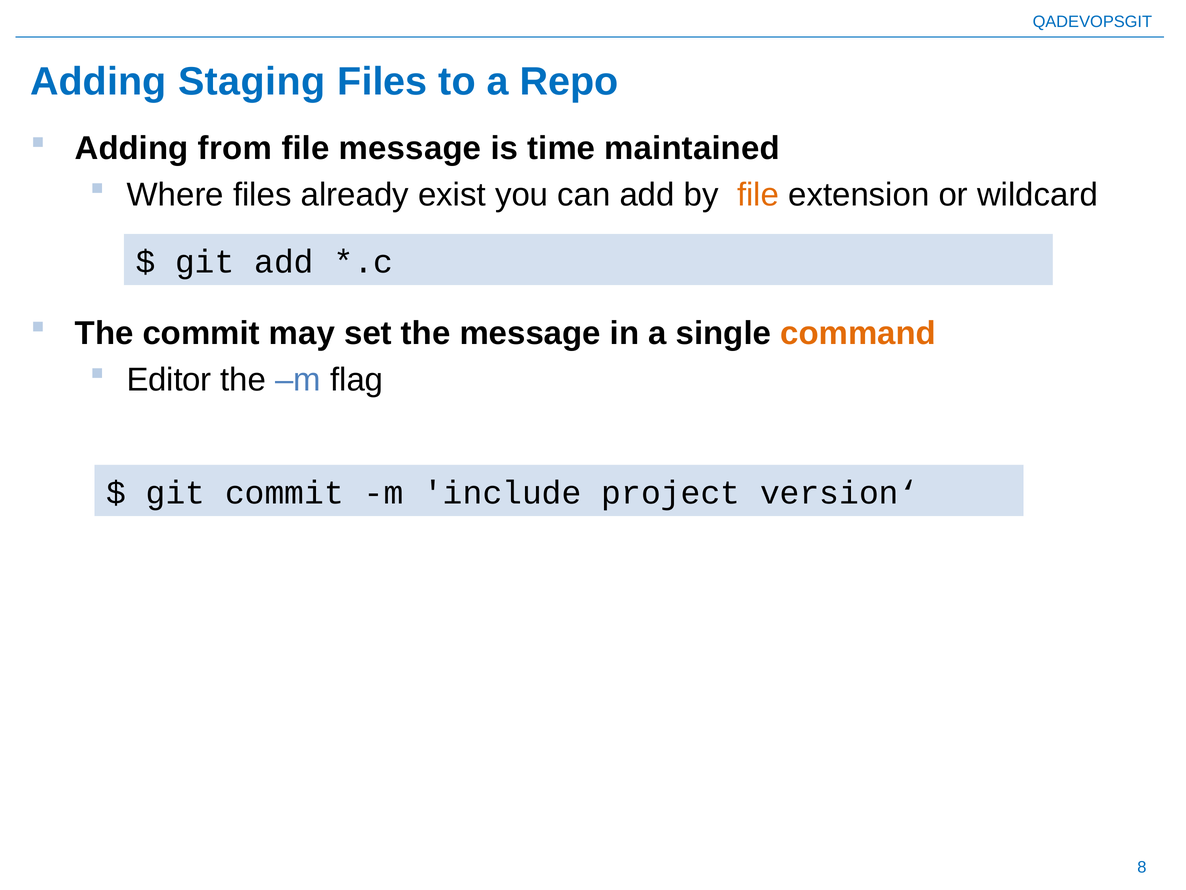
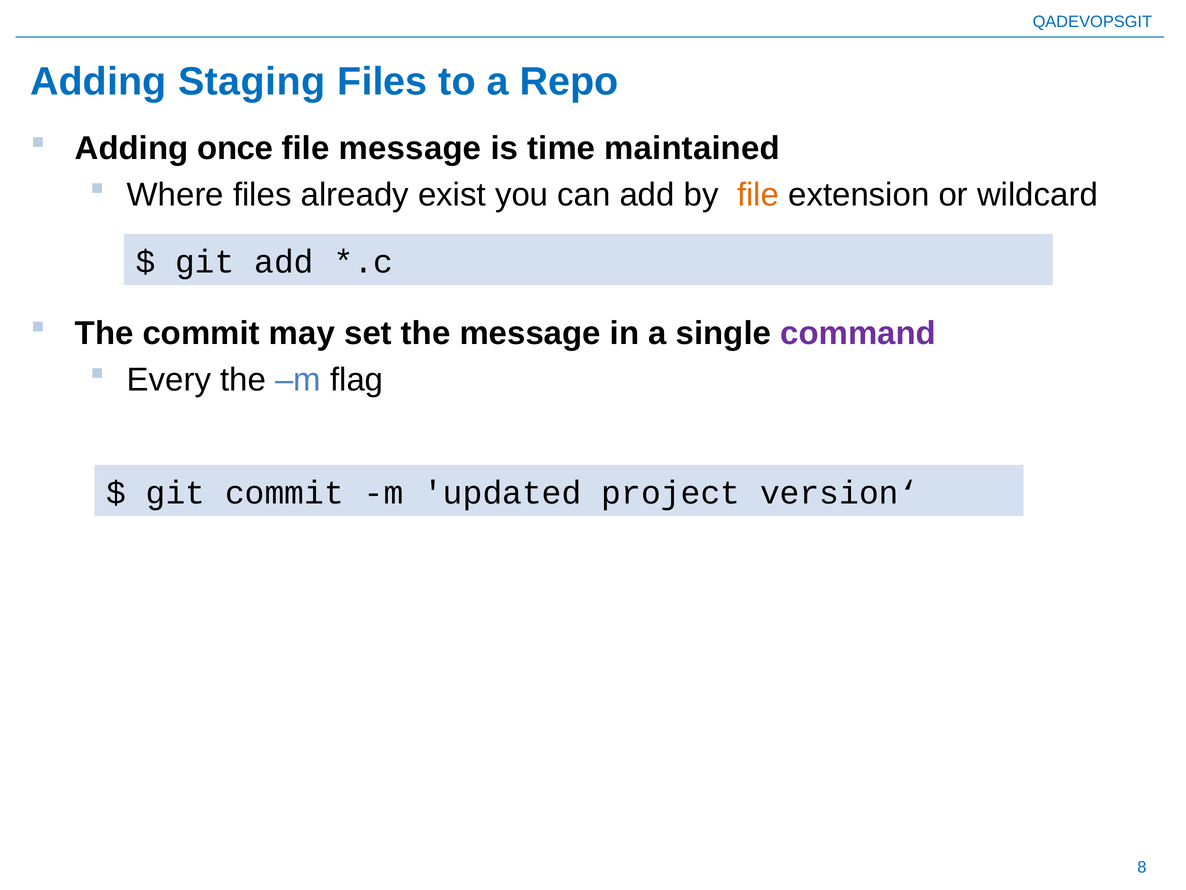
from: from -> once
command colour: orange -> purple
Editor: Editor -> Every
include: include -> updated
